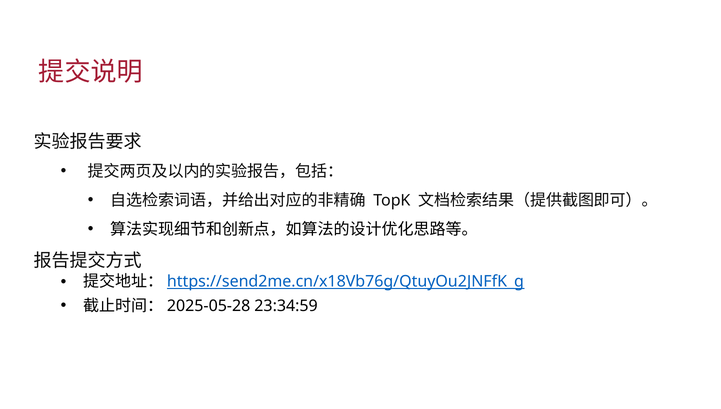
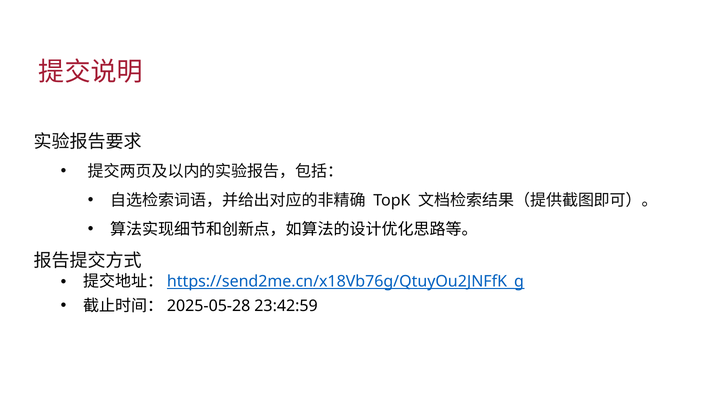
23:34:59: 23:34:59 -> 23:42:59
